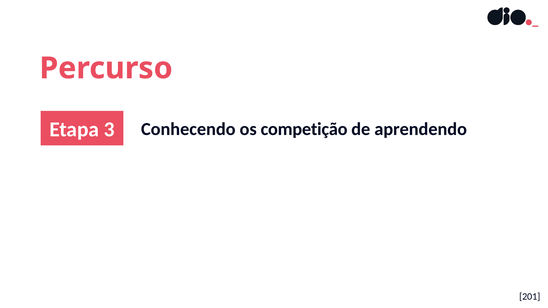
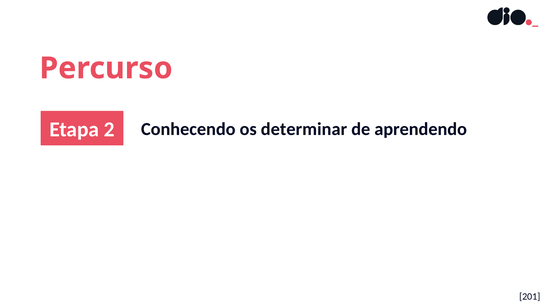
3: 3 -> 2
competição: competição -> determinar
